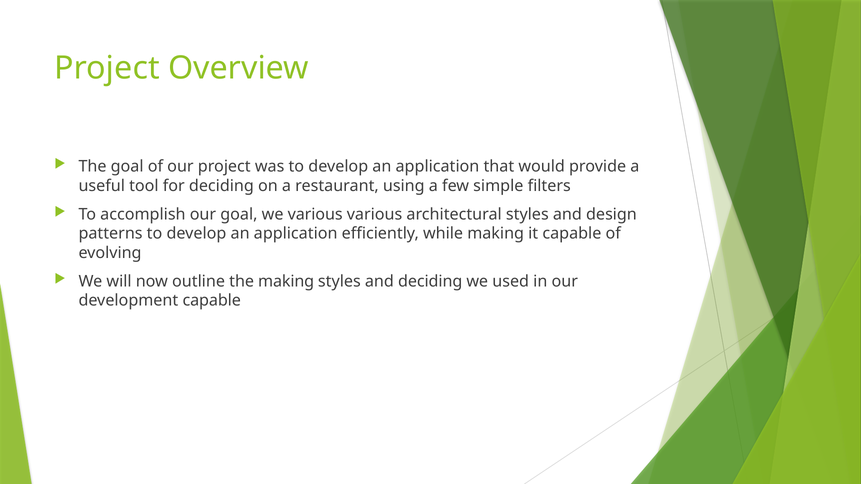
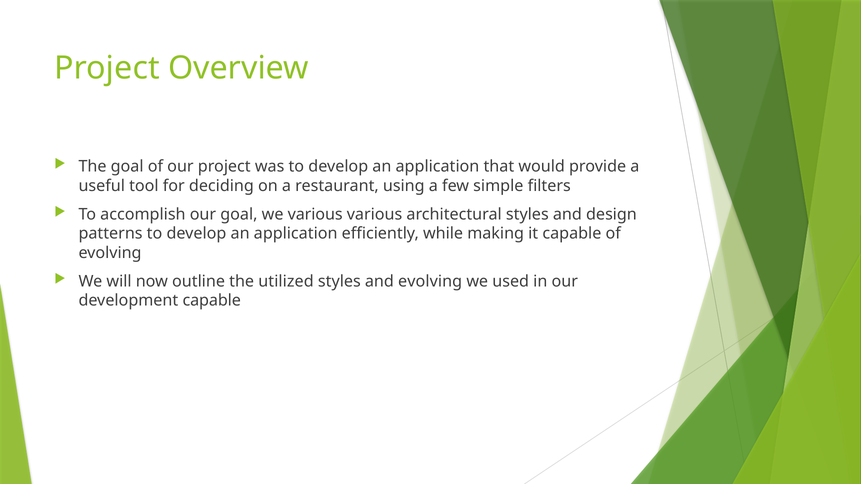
the making: making -> utilized
and deciding: deciding -> evolving
